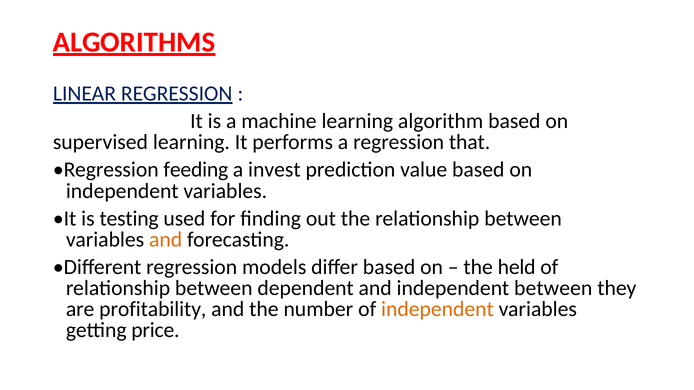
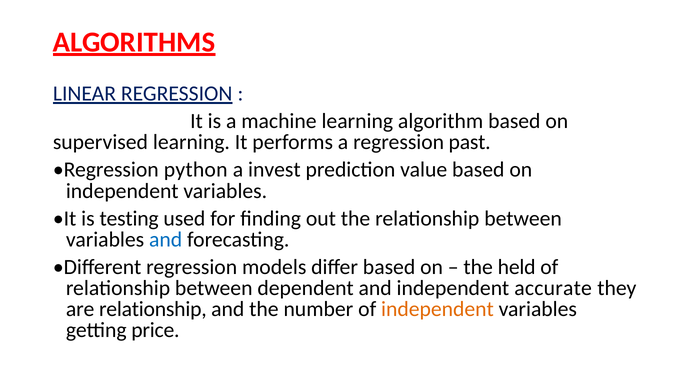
that: that -> past
feeding: feeding -> python
and at (166, 240) colour: orange -> blue
independent between: between -> accurate
are profitability: profitability -> relationship
